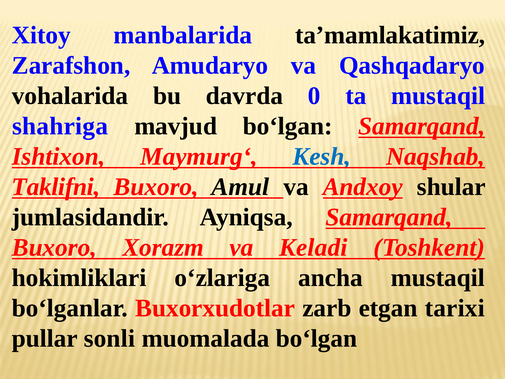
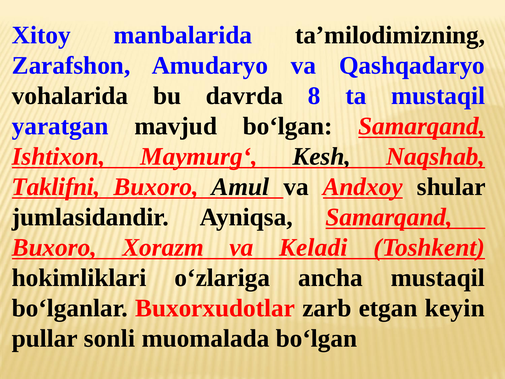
ta’mamlakatimiz: ta’mamlakatimiz -> ta’milodimizning
0: 0 -> 8
shahriga: shahriga -> yaratgan
Kesh colour: blue -> black
tarixi: tarixi -> keyin
